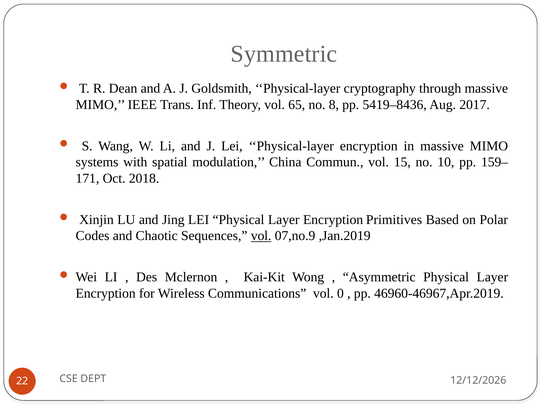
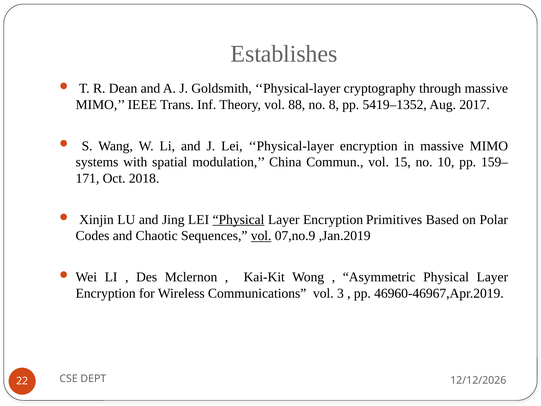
Symmetric: Symmetric -> Establishes
65: 65 -> 88
5419–8436: 5419–8436 -> 5419–1352
Physical at (239, 219) underline: none -> present
0: 0 -> 3
